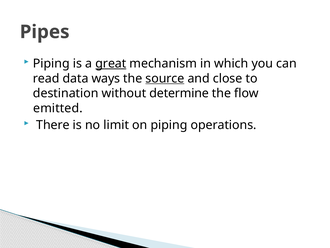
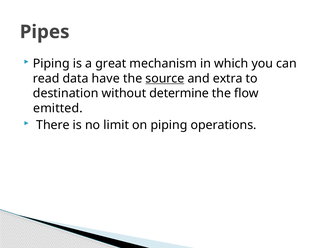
great underline: present -> none
ways: ways -> have
close: close -> extra
